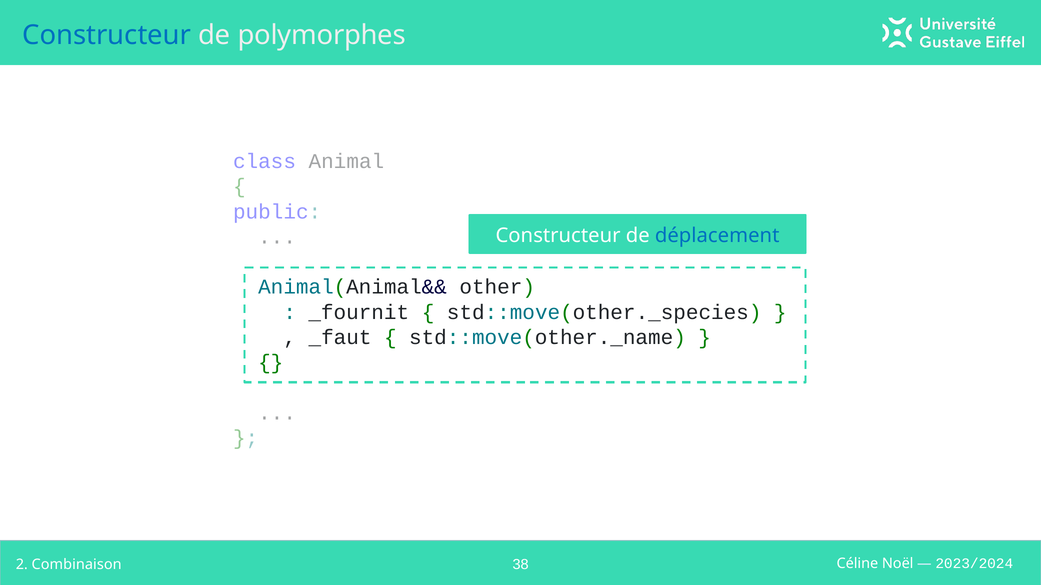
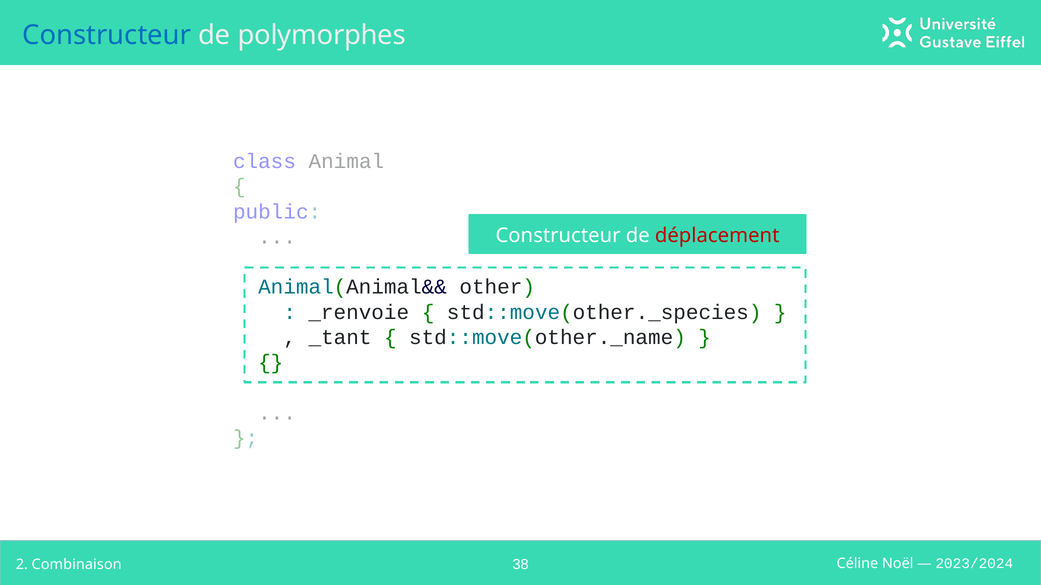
déplacement colour: blue -> red
_fournit: _fournit -> _renvoie
_faut: _faut -> _tant
